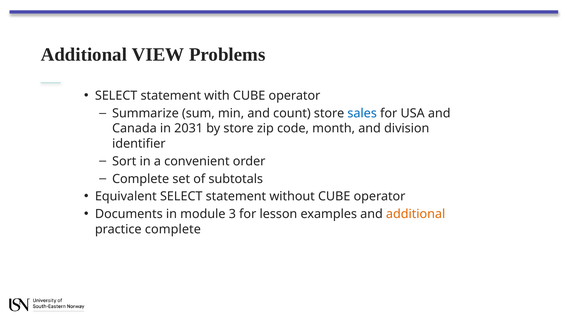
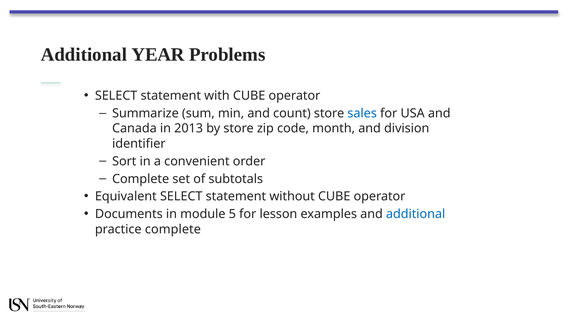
VIEW: VIEW -> YEAR
2031: 2031 -> 2013
3: 3 -> 5
additional at (416, 214) colour: orange -> blue
